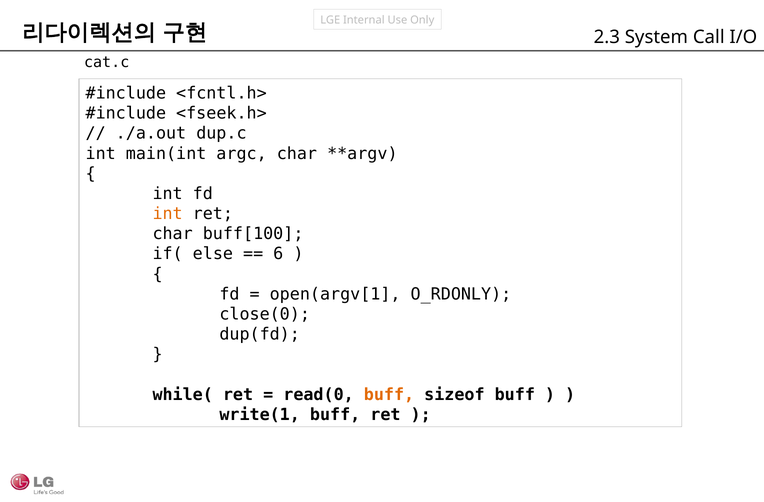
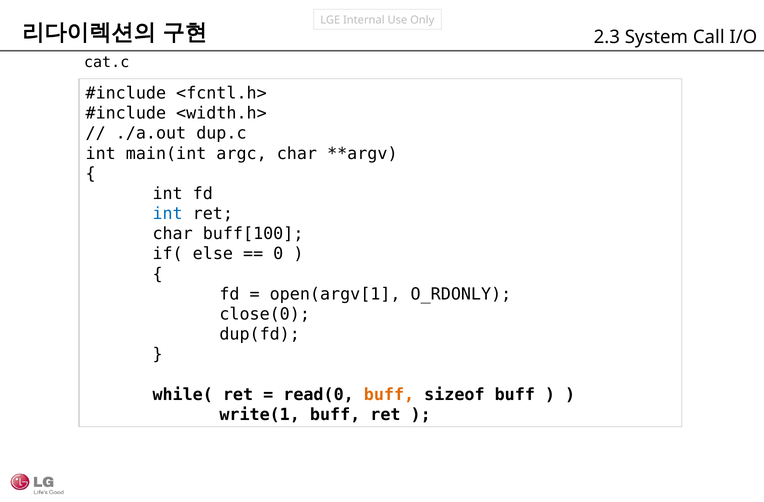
<fseek.h>: <fseek.h> -> <width.h>
int at (168, 214) colour: orange -> blue
6: 6 -> 0
